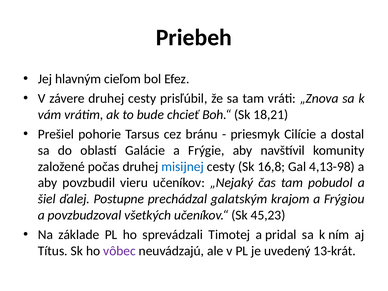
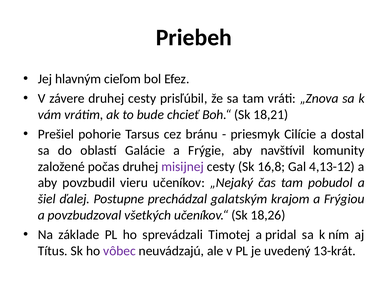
misijnej colour: blue -> purple
4,13-98: 4,13-98 -> 4,13-12
45,23: 45,23 -> 18,26
